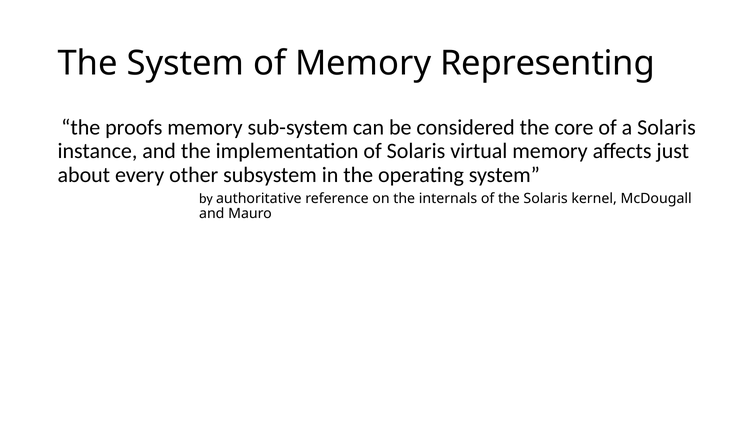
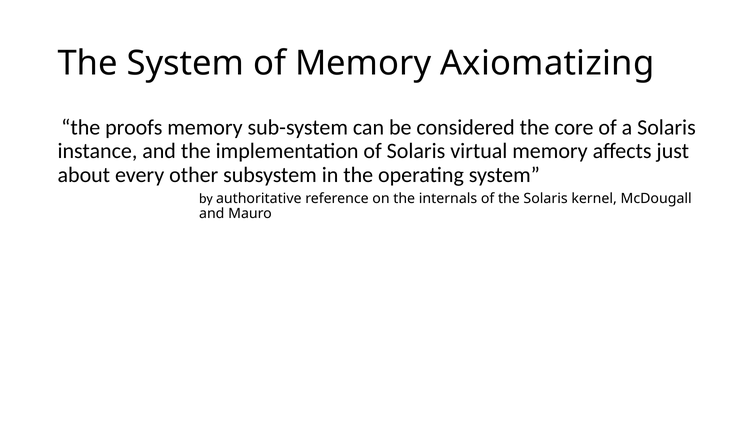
Representing: Representing -> Axiomatizing
